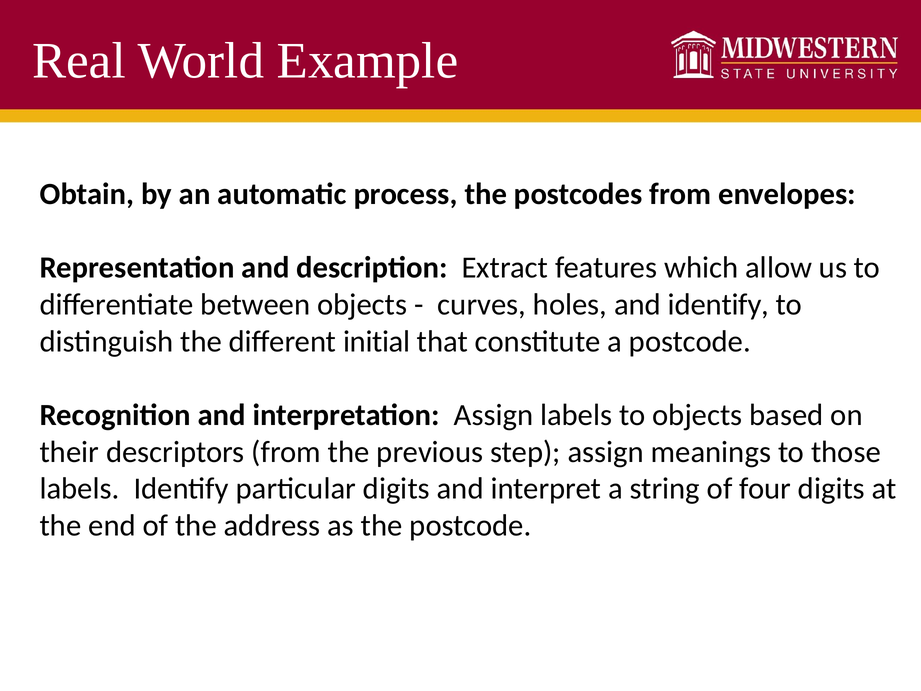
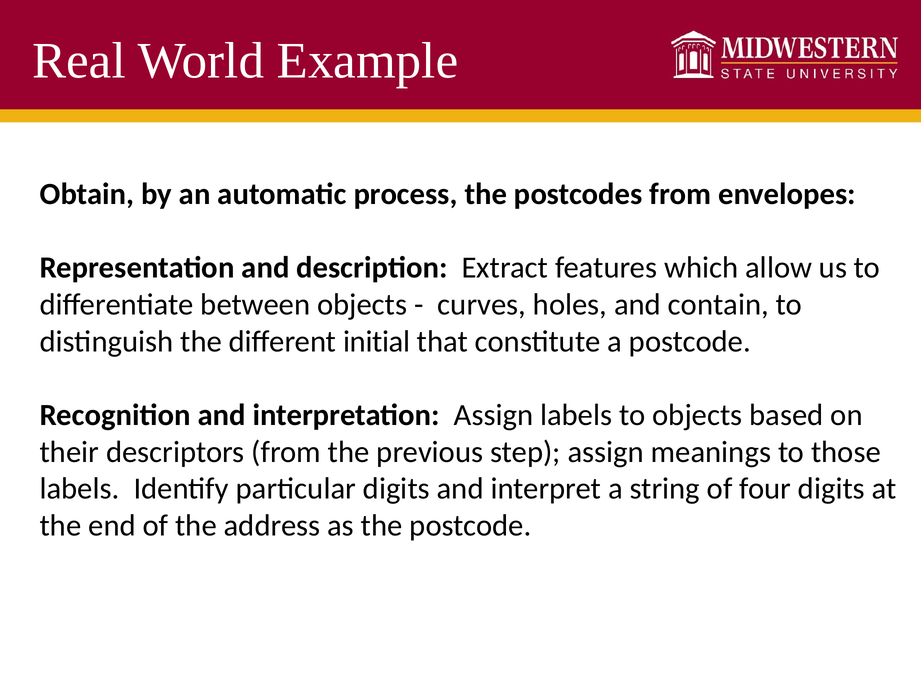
and identify: identify -> contain
